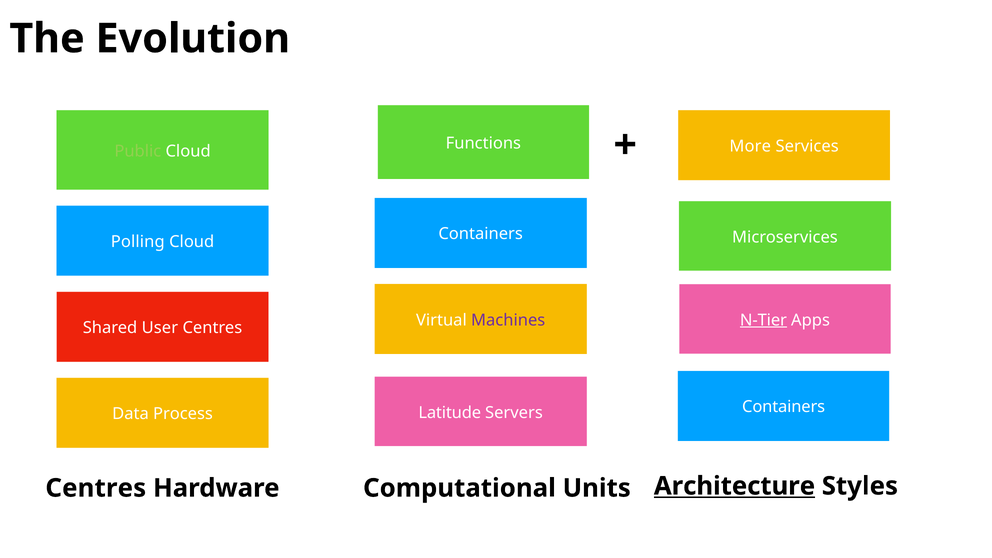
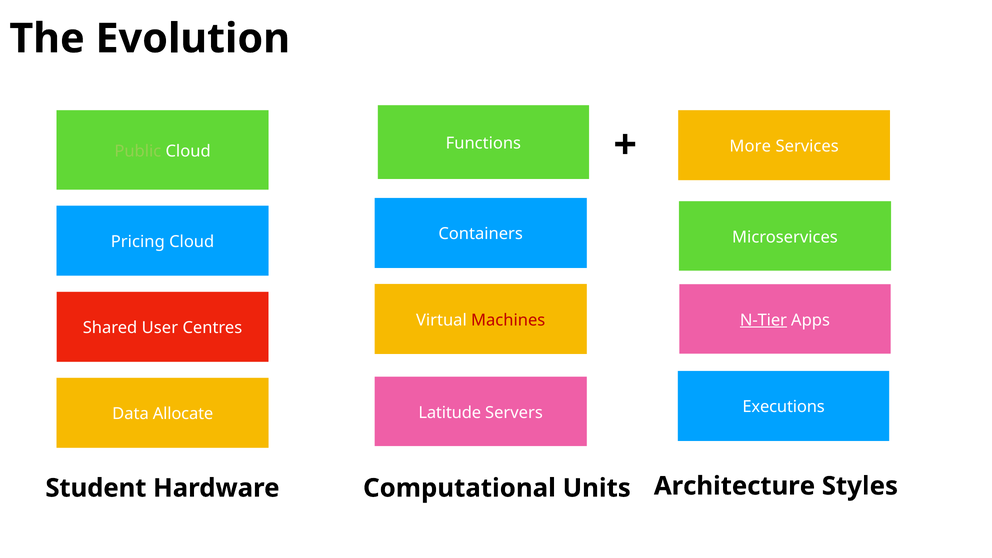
Polling: Polling -> Pricing
Machines colour: purple -> red
Containers at (784, 407): Containers -> Executions
Process: Process -> Allocate
Architecture underline: present -> none
Centres at (96, 488): Centres -> Student
